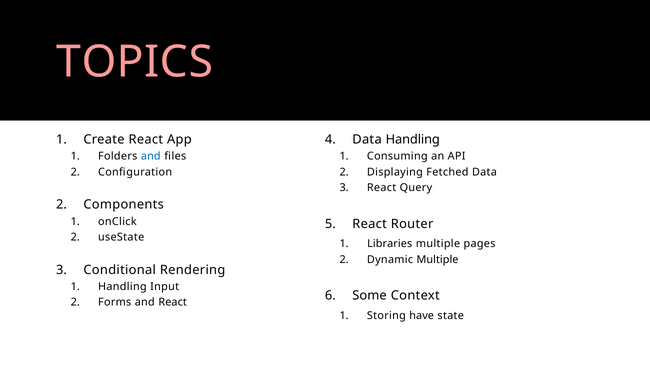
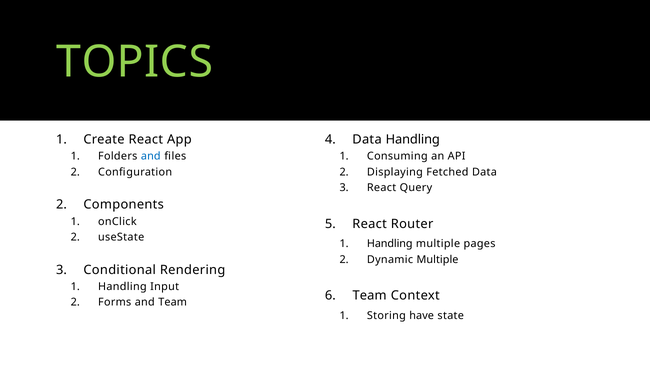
TOPICS colour: pink -> light green
Libraries at (390, 244): Libraries -> Handling
Some at (370, 296): Some -> Team
and React: React -> Team
